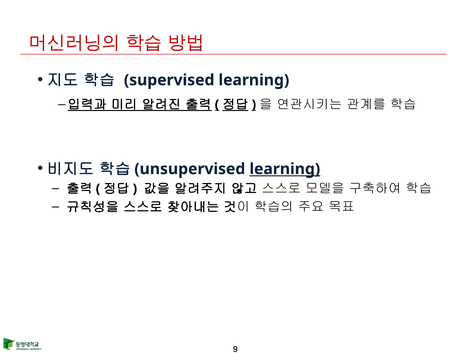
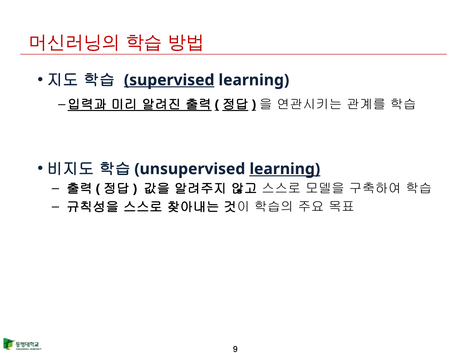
supervised underline: none -> present
